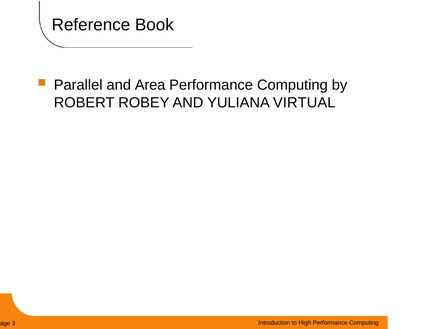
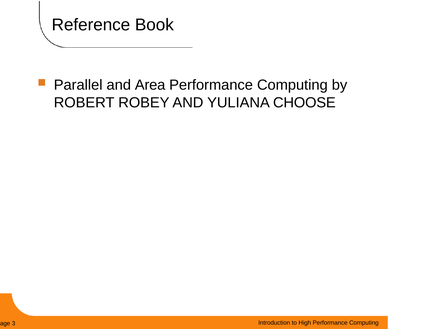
VIRTUAL: VIRTUAL -> CHOOSE
